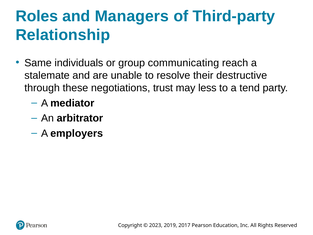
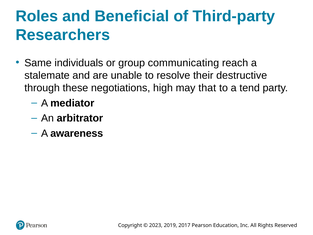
Managers: Managers -> Beneficial
Relationship: Relationship -> Researchers
trust: trust -> high
less: less -> that
employers: employers -> awareness
